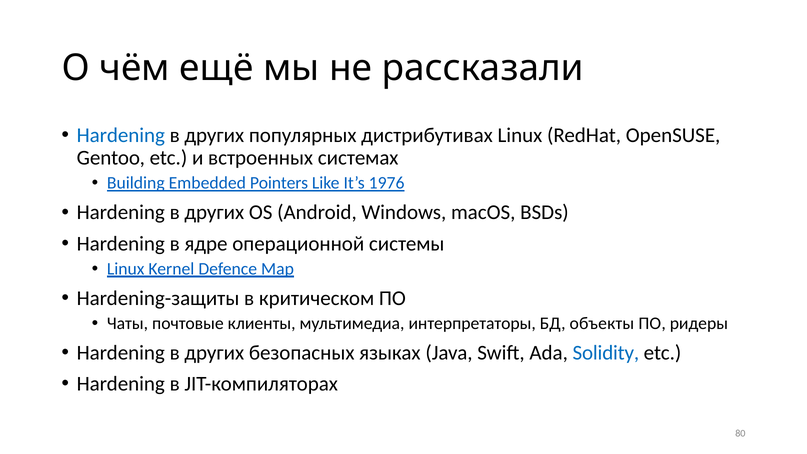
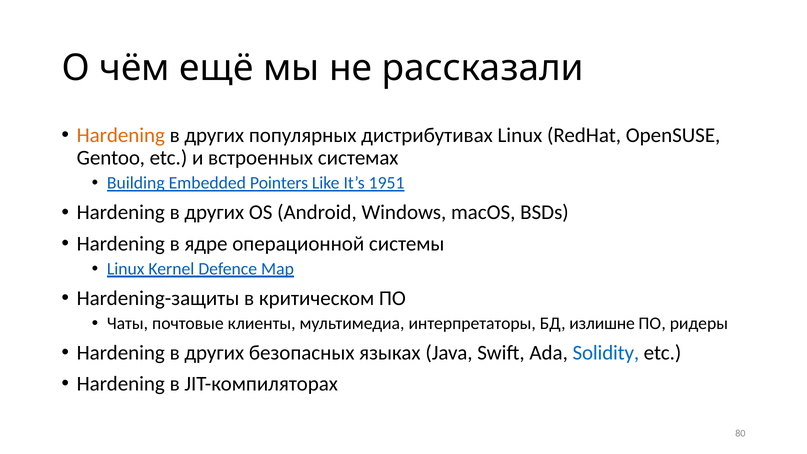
Hardening at (121, 135) colour: blue -> orange
1976: 1976 -> 1951
объекты: объекты -> излишне
